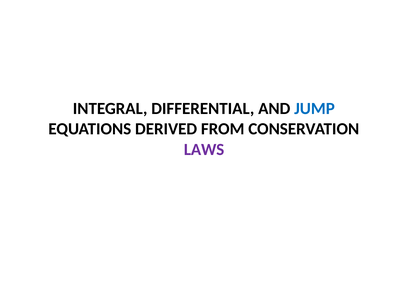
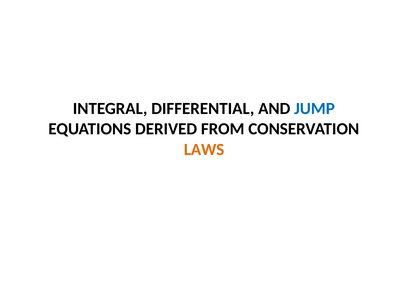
LAWS colour: purple -> orange
